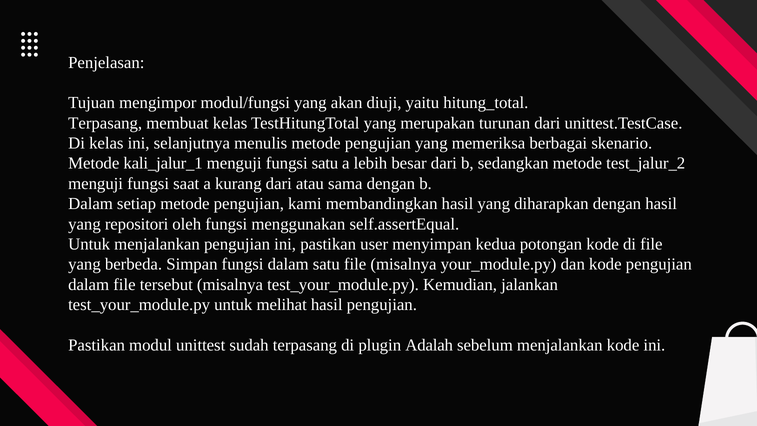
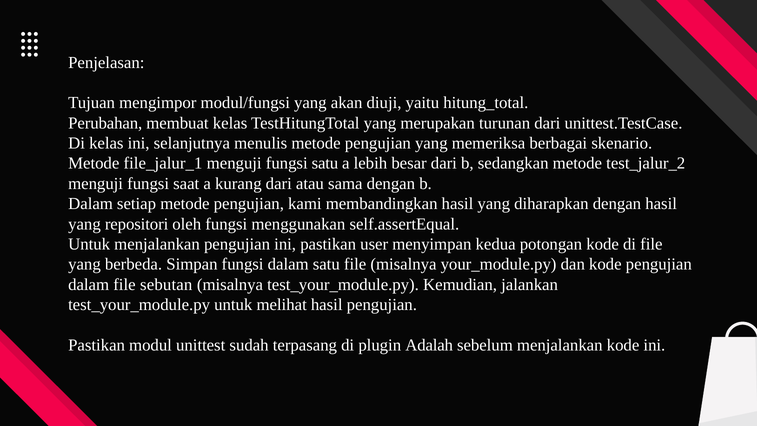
Terpasang at (105, 123): Terpasang -> Perubahan
kali_jalur_1: kali_jalur_1 -> file_jalur_1
tersebut: tersebut -> sebutan
